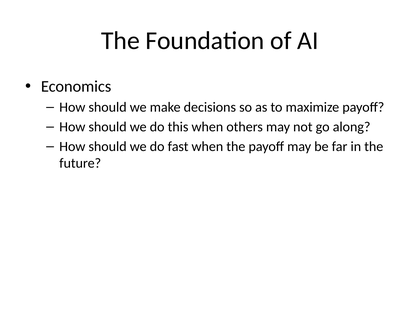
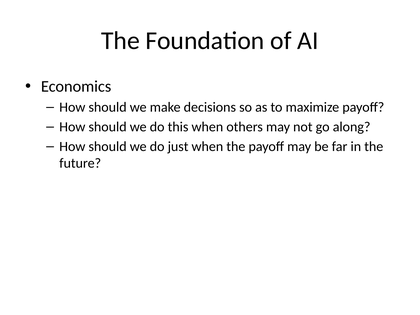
fast: fast -> just
